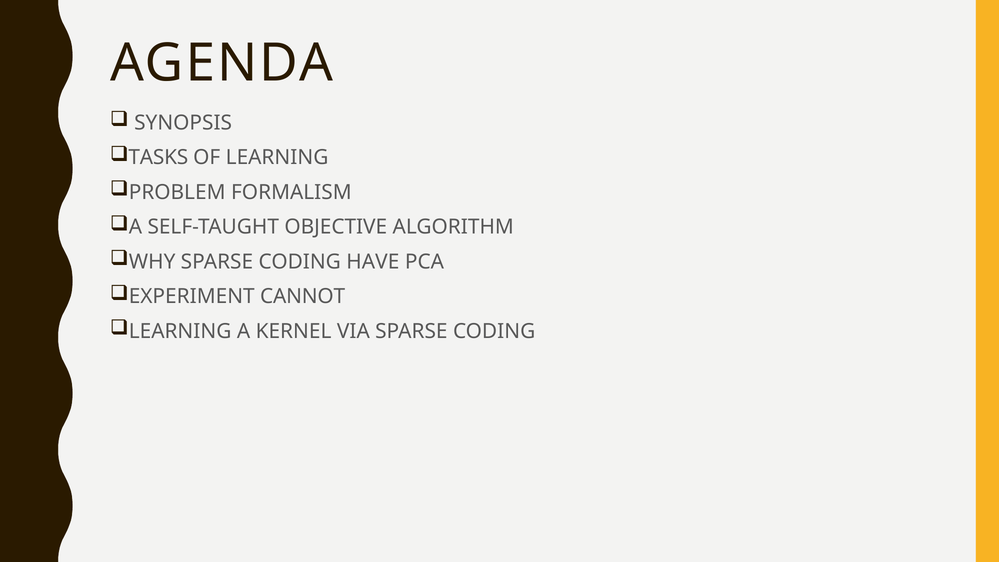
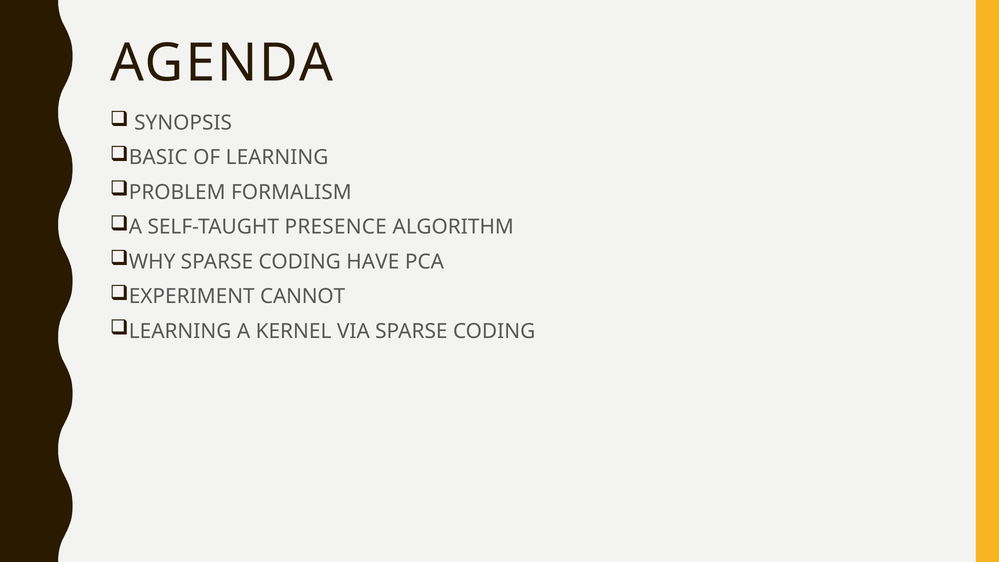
TASKS: TASKS -> BASIC
OBJECTIVE: OBJECTIVE -> PRESENCE
